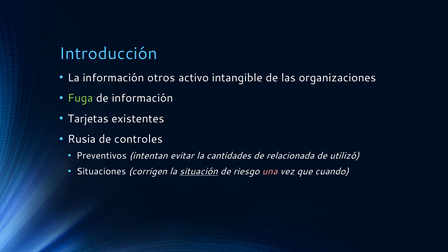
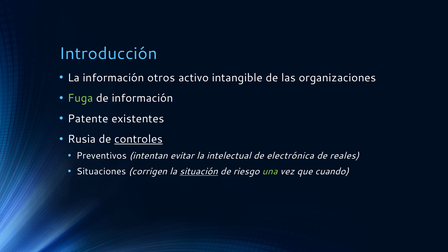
Tarjetas: Tarjetas -> Patente
controles underline: none -> present
cantidades: cantidades -> intelectual
relacionada: relacionada -> electrónica
utilizó: utilizó -> reales
una colour: pink -> light green
